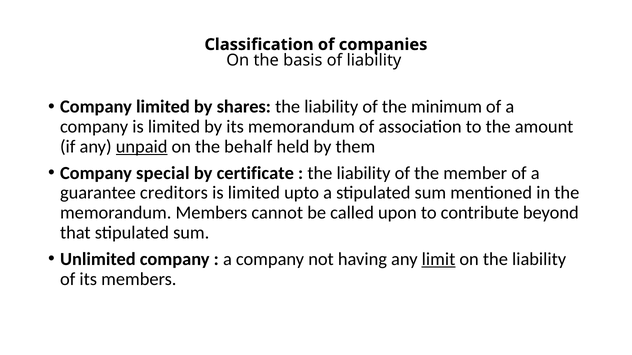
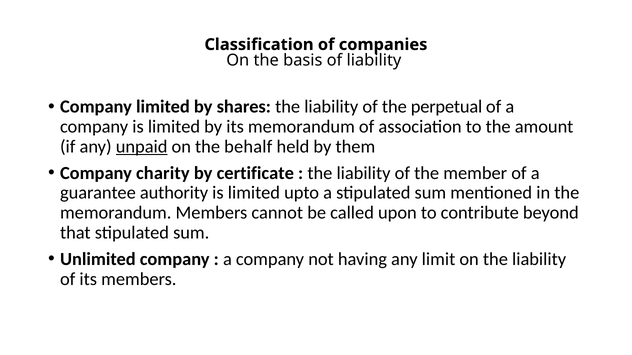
minimum: minimum -> perpetual
special: special -> charity
creditors: creditors -> authority
limit underline: present -> none
